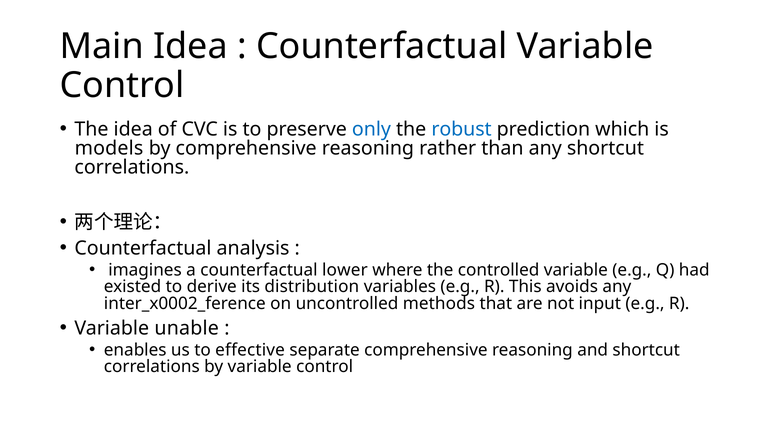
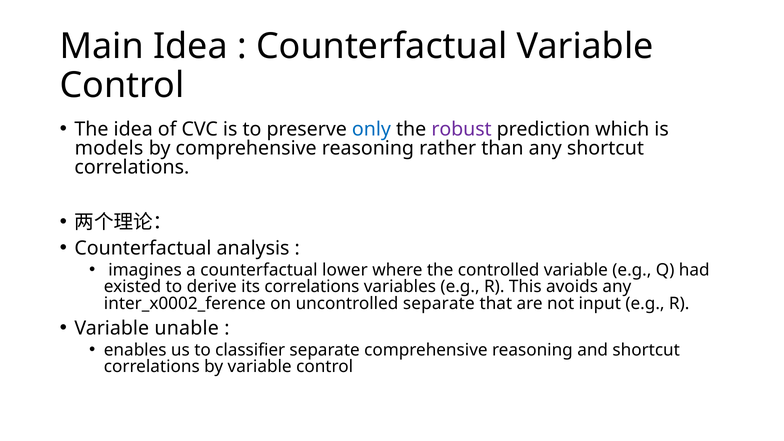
robust colour: blue -> purple
its distribution: distribution -> correlations
uncontrolled methods: methods -> separate
effective: effective -> classifier
